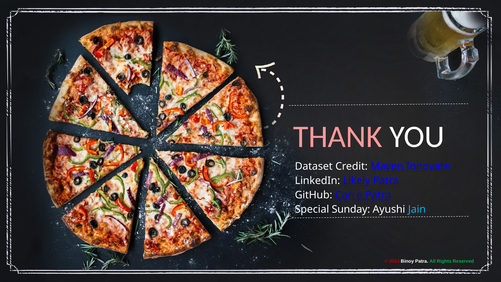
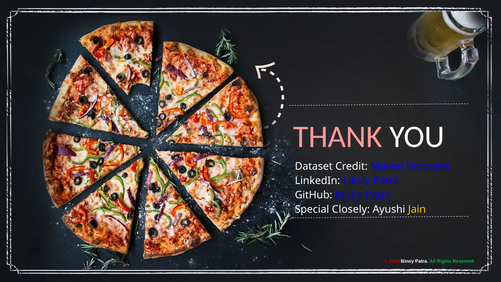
Carre: Carre -> Make
Sunday: Sunday -> Closely
Jain colour: light blue -> yellow
